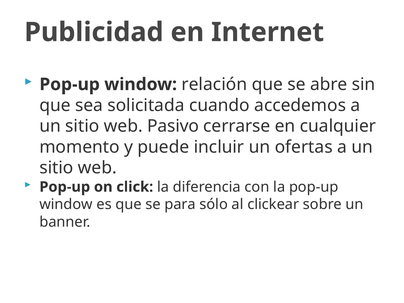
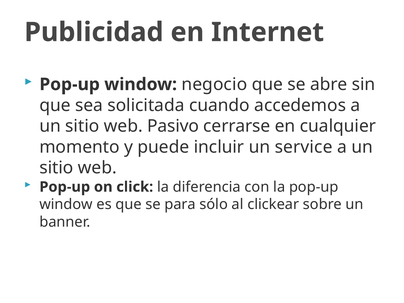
relación: relación -> negocio
ofertas: ofertas -> service
